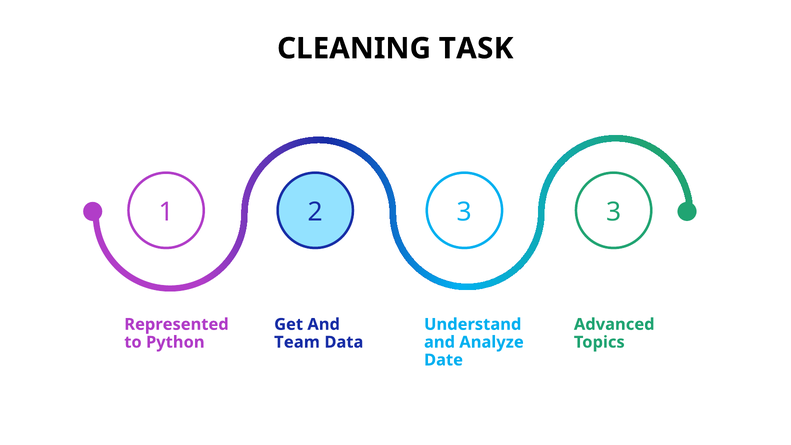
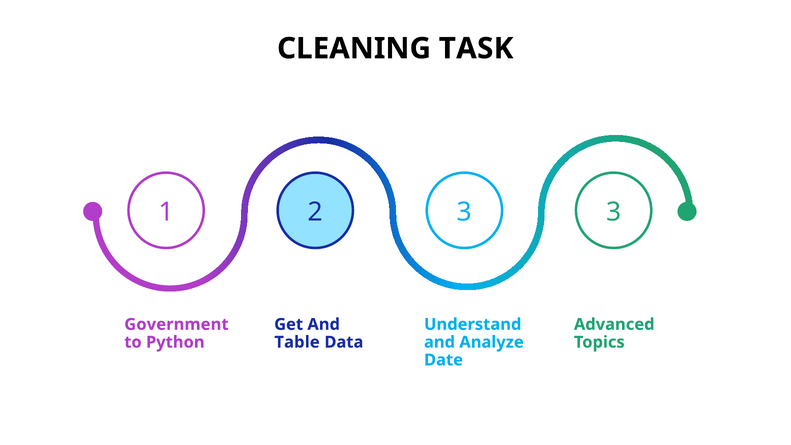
Represented: Represented -> Government
Team: Team -> Table
